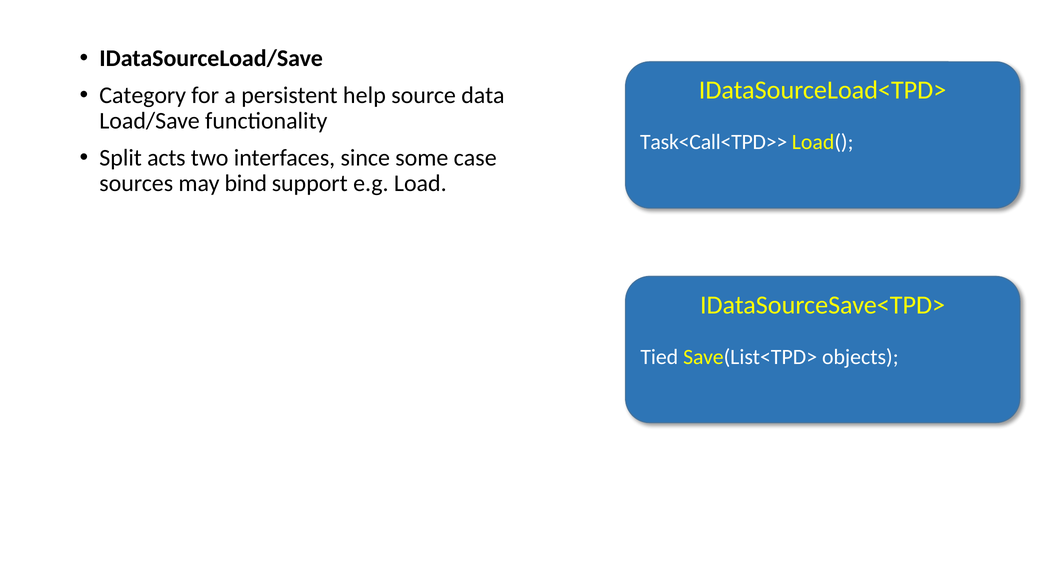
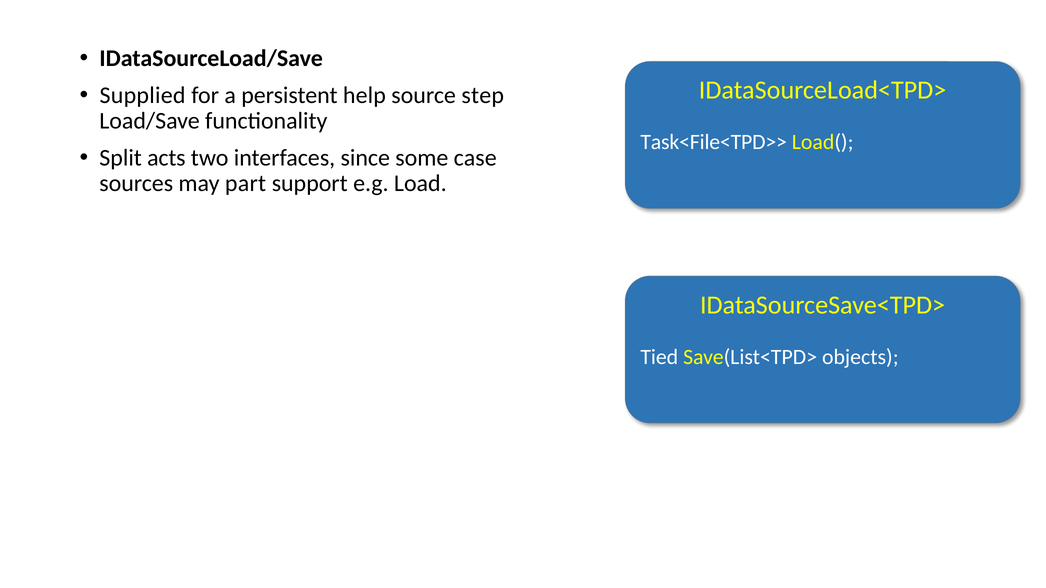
Category: Category -> Supplied
data: data -> step
Task<Call<TPD>>: Task<Call<TPD>> -> Task<File<TPD>>
bind: bind -> part
